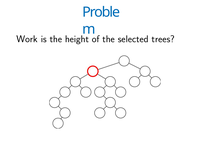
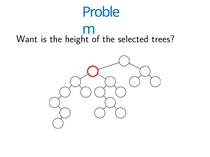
Work: Work -> Want
